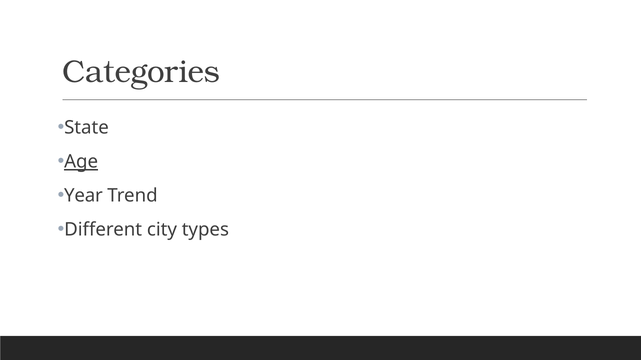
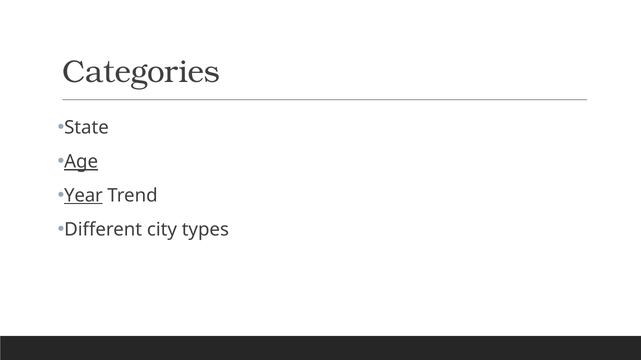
Year underline: none -> present
